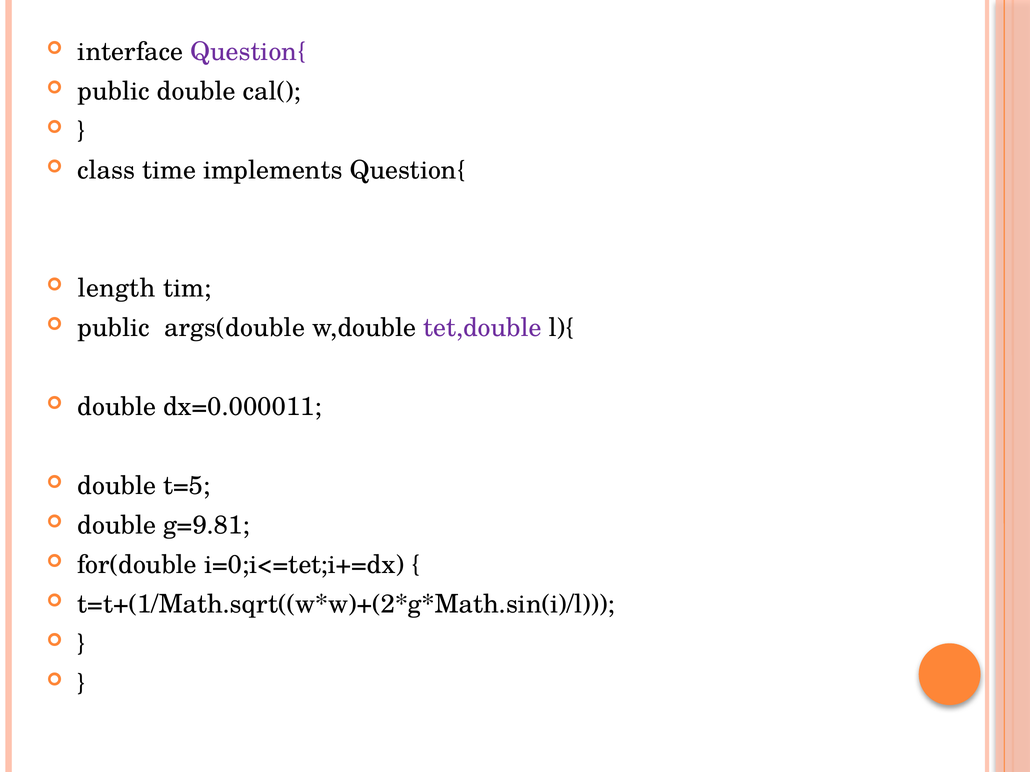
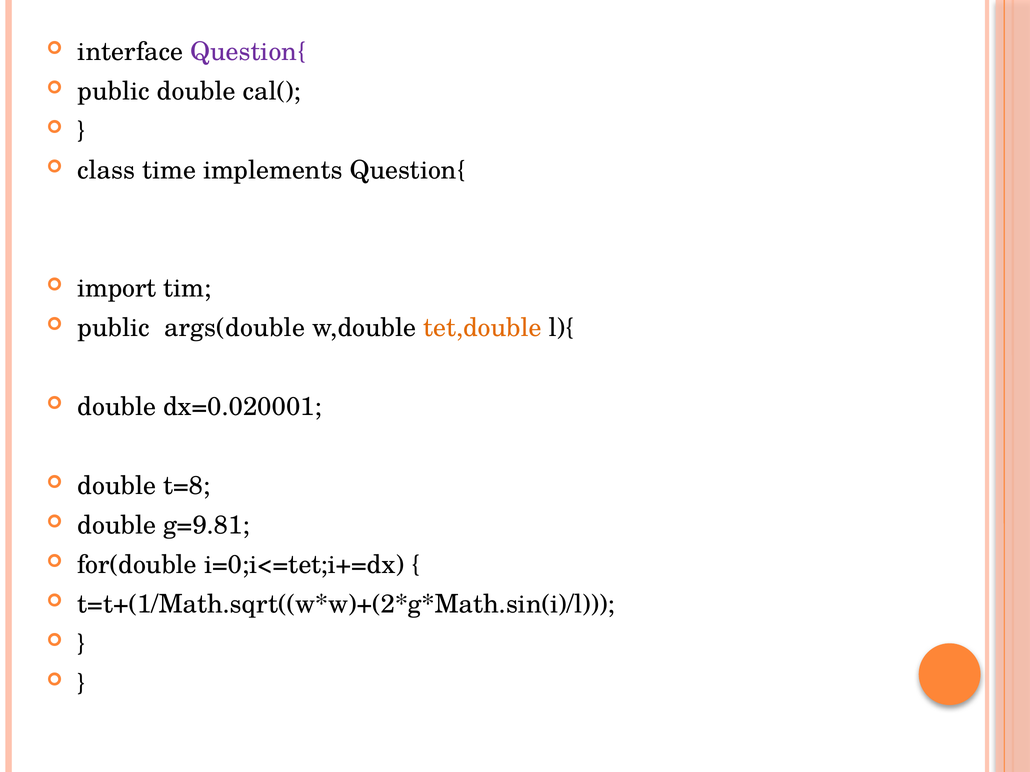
length: length -> import
tet,double colour: purple -> orange
dx=0.000011: dx=0.000011 -> dx=0.020001
t=5: t=5 -> t=8
